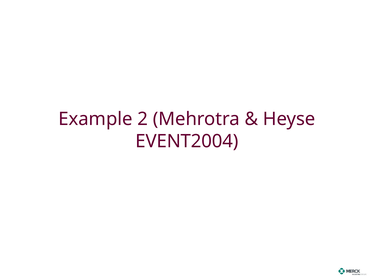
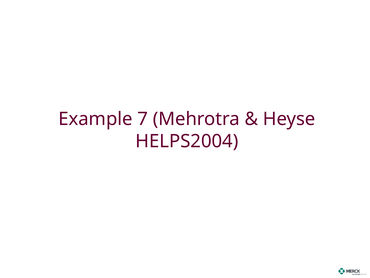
2: 2 -> 7
EVENT2004: EVENT2004 -> HELPS2004
